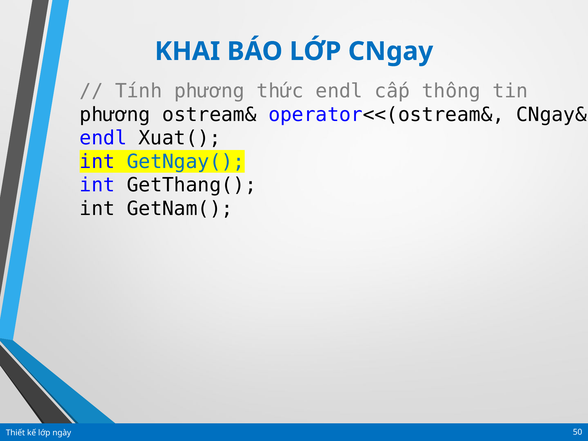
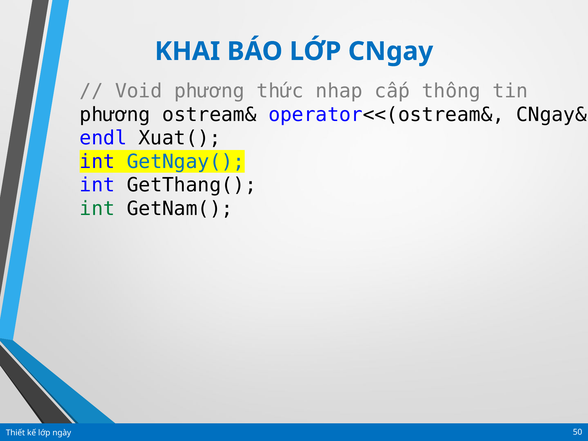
Tính: Tính -> Void
thức endl: endl -> nhap
int at (97, 209) colour: black -> green
